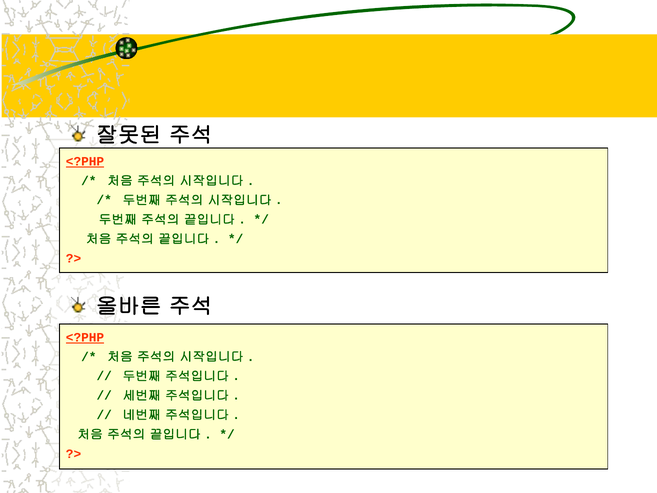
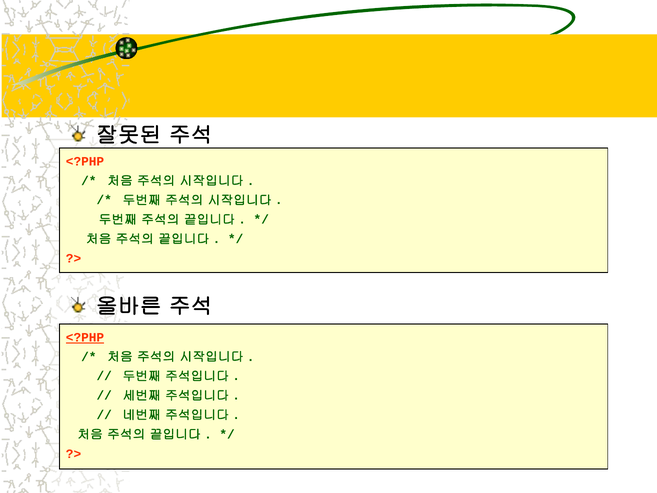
<?PHP at (85, 161) underline: present -> none
